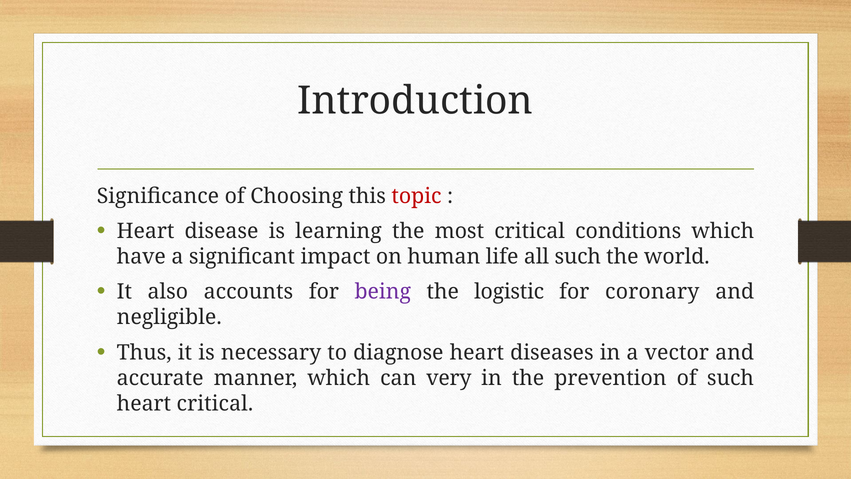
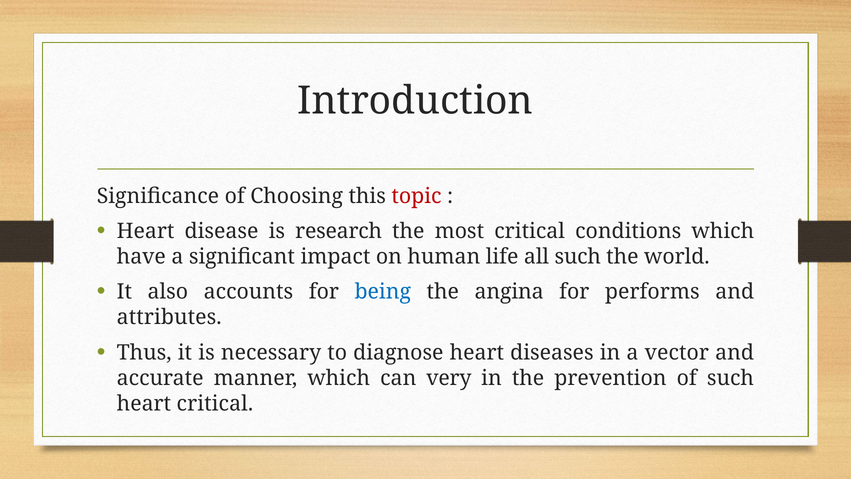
learning: learning -> research
being colour: purple -> blue
logistic: logistic -> angina
coronary: coronary -> performs
negligible: negligible -> attributes
